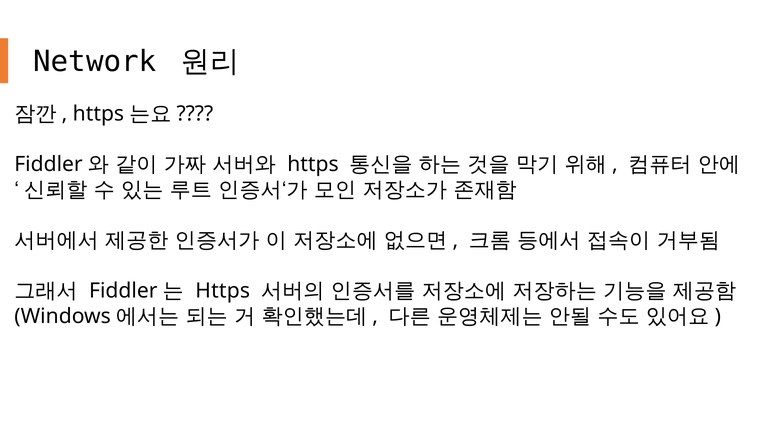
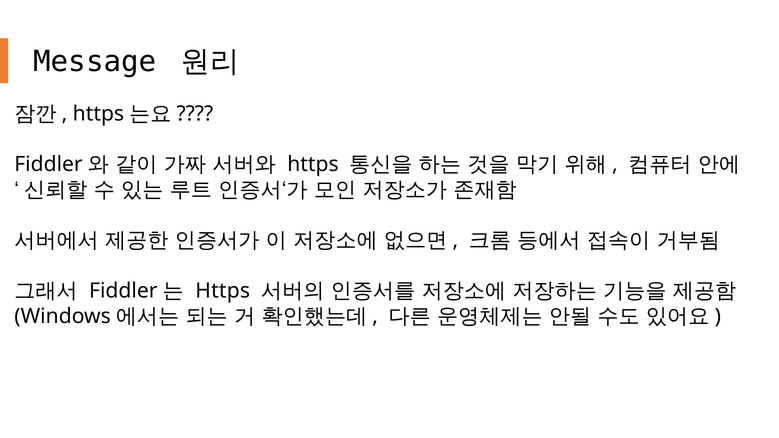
Network: Network -> Message
